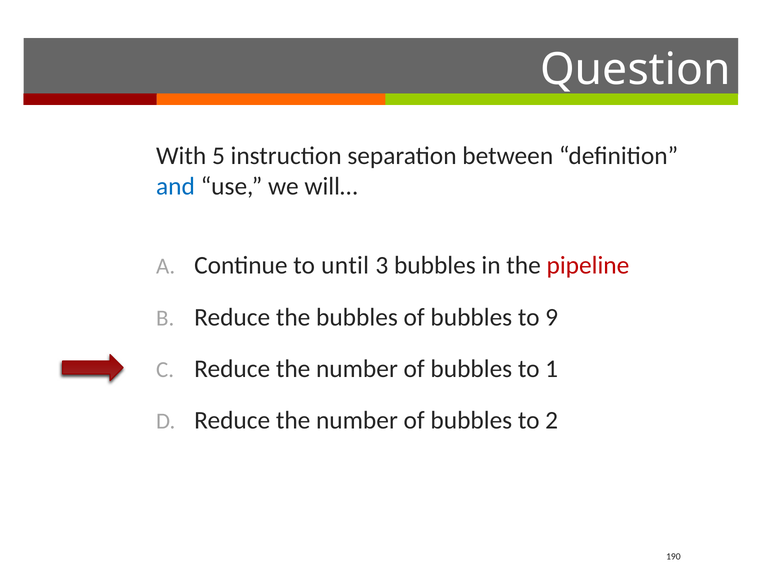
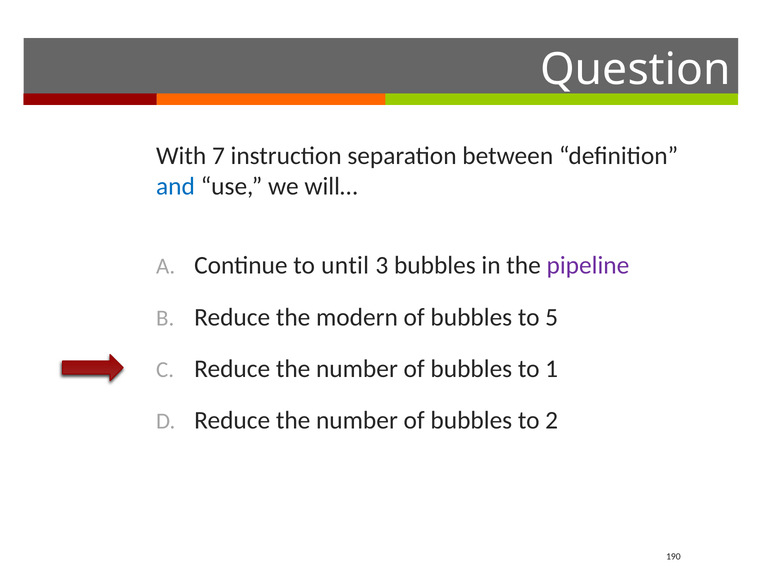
5: 5 -> 7
pipeline colour: red -> purple
the bubbles: bubbles -> modern
9: 9 -> 5
